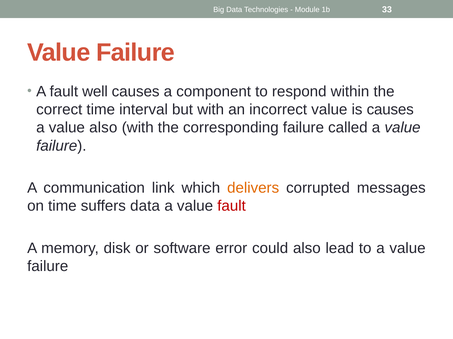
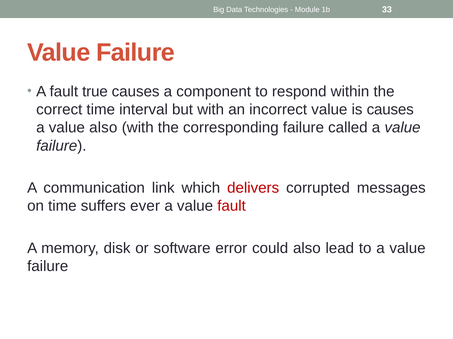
well: well -> true
delivers colour: orange -> red
suffers data: data -> ever
